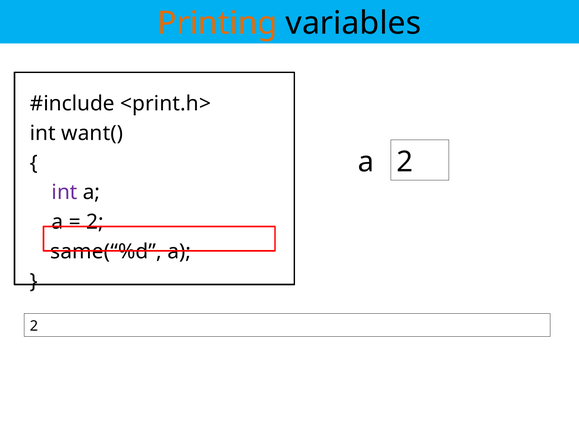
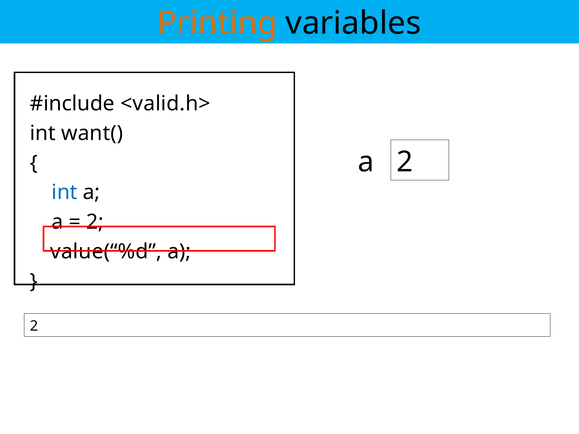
<print.h>: <print.h> -> <valid.h>
int at (65, 193) colour: purple -> blue
same(“%d: same(“%d -> value(“%d
